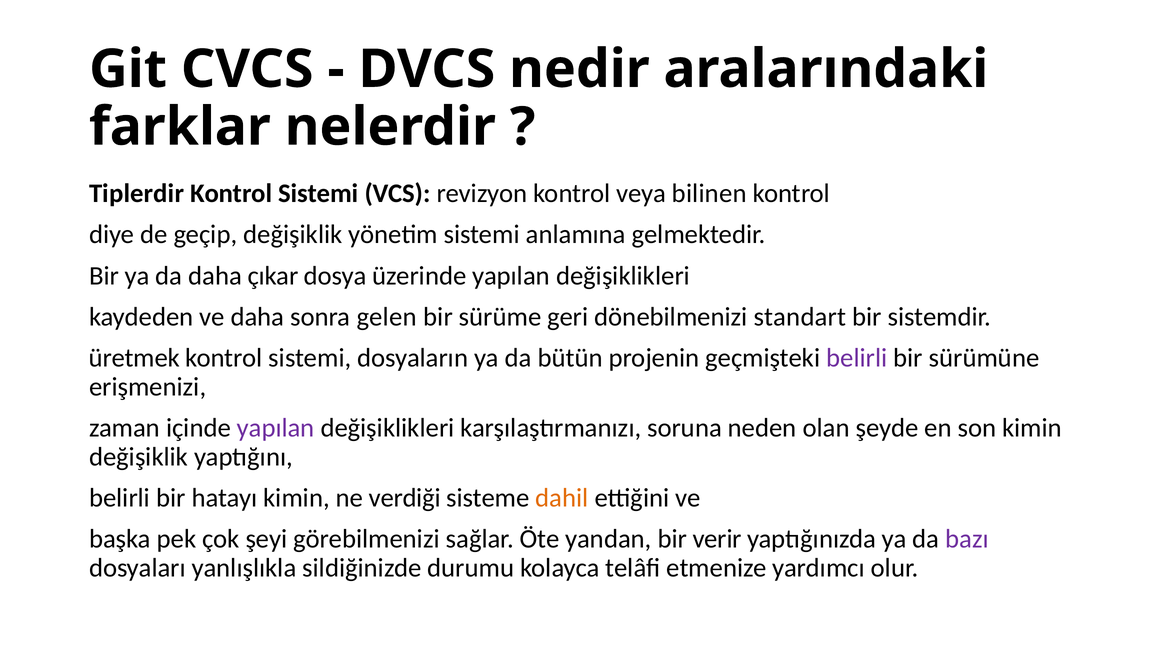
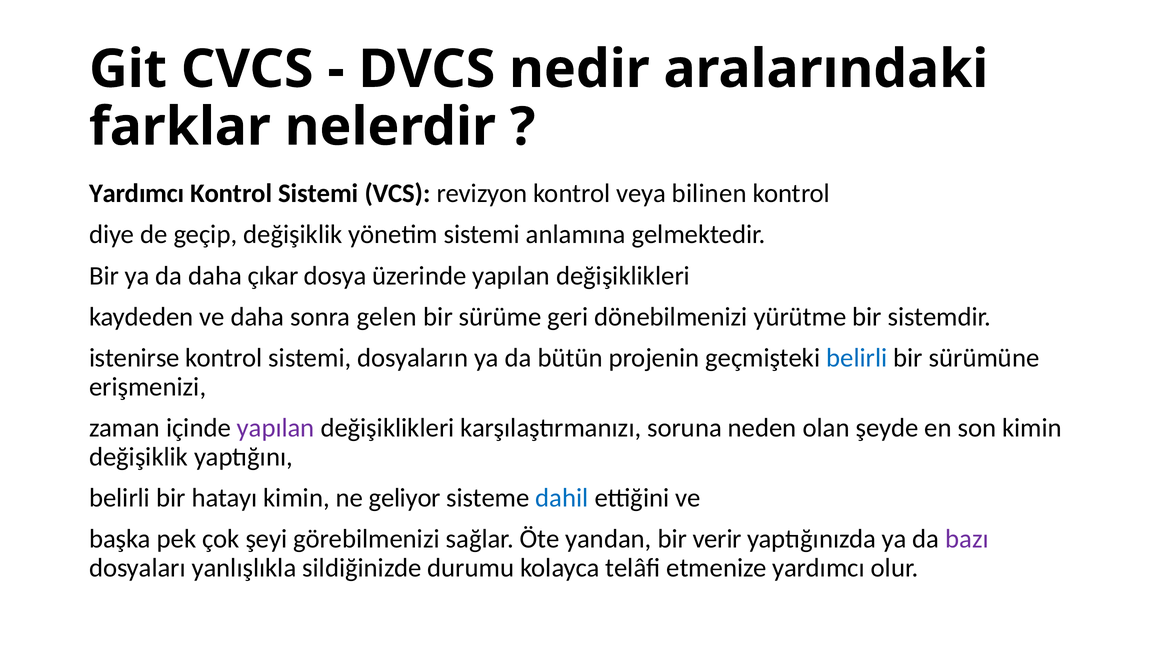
Tiplerdir at (137, 194): Tiplerdir -> Yardımcı
standart: standart -> yürütme
üretmek: üretmek -> istenirse
belirli at (857, 358) colour: purple -> blue
verdiği: verdiği -> geliyor
dahil colour: orange -> blue
